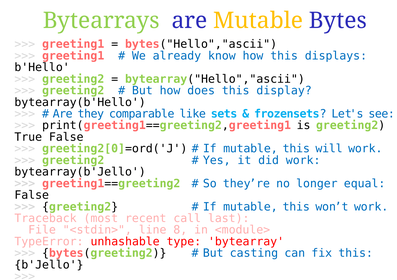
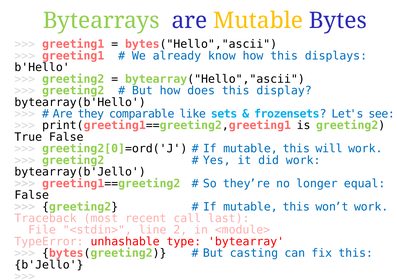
8: 8 -> 2
